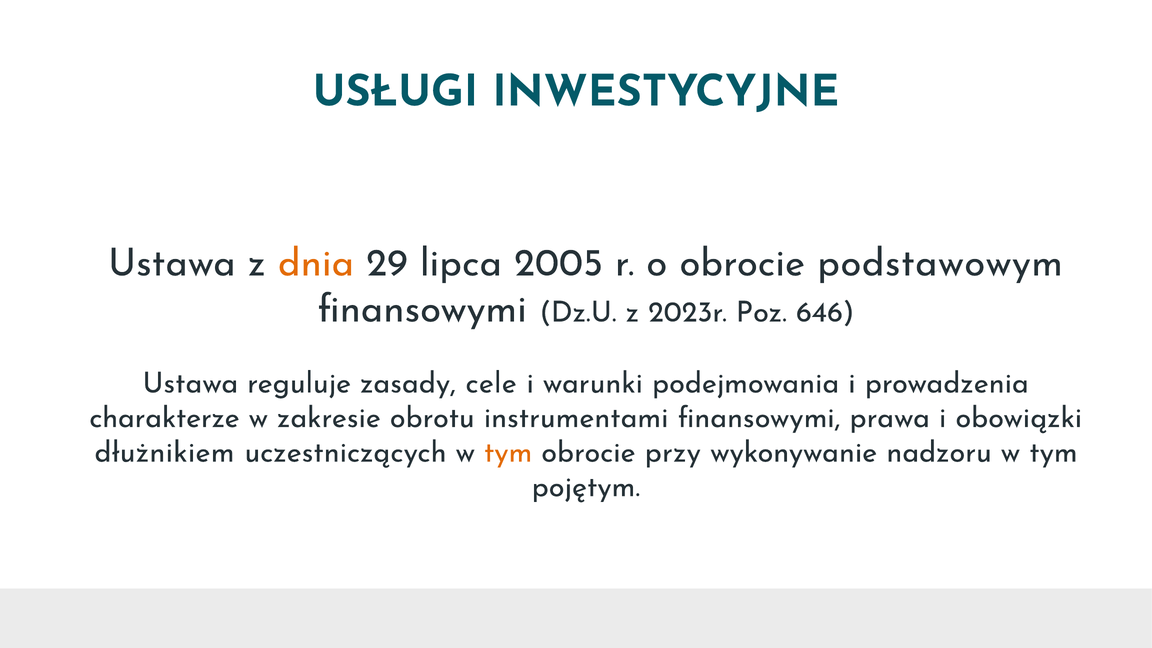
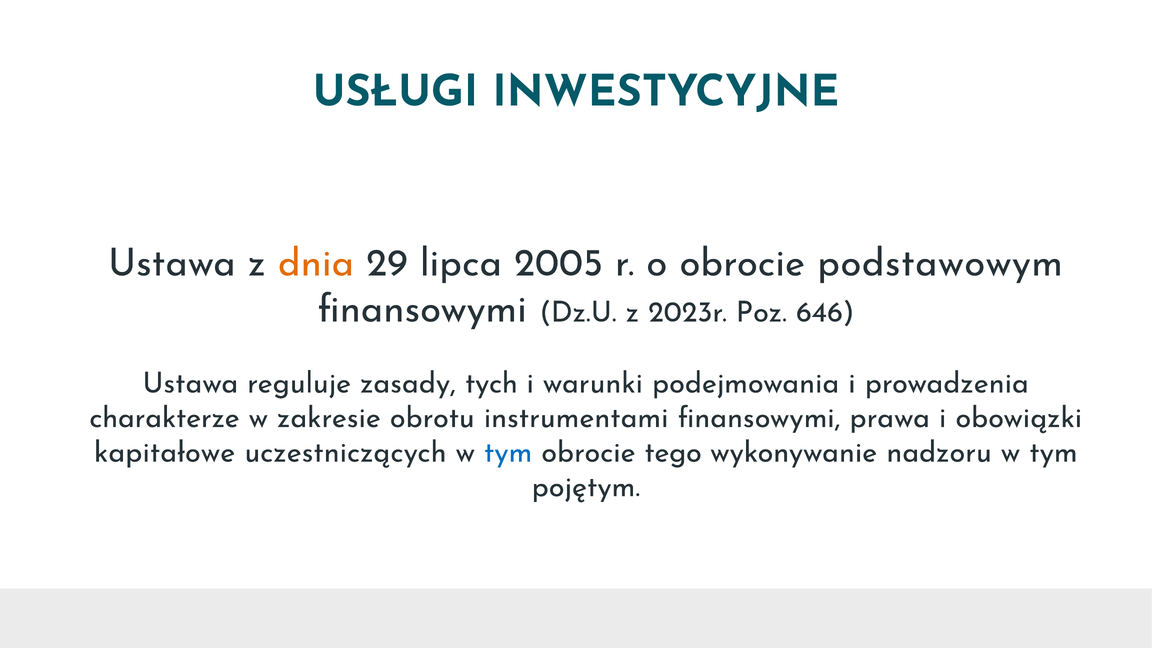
cele: cele -> tych
dłużnikiem: dłużnikiem -> kapitałowe
tym at (508, 452) colour: orange -> blue
przy: przy -> tego
